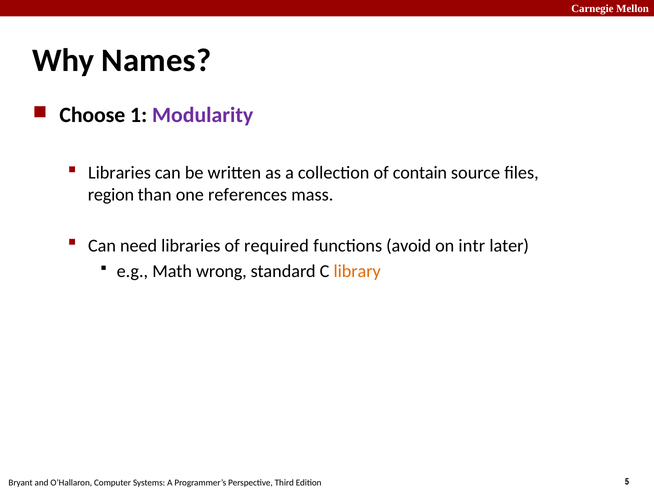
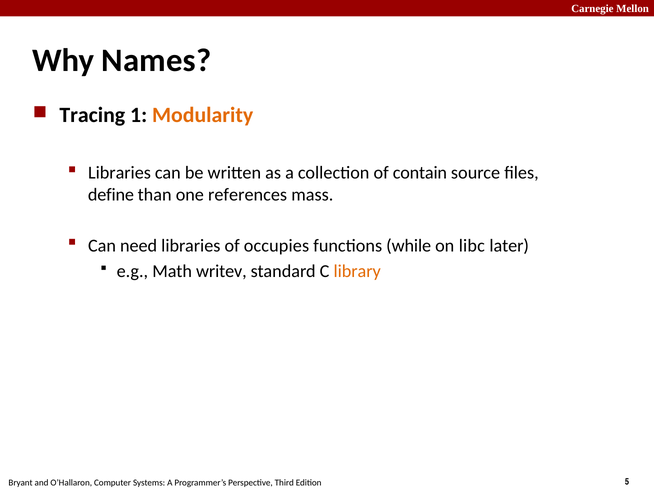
Choose: Choose -> Tracing
Modularity colour: purple -> orange
region: region -> define
required: required -> occupies
avoid: avoid -> while
intr: intr -> libc
wrong: wrong -> writev
